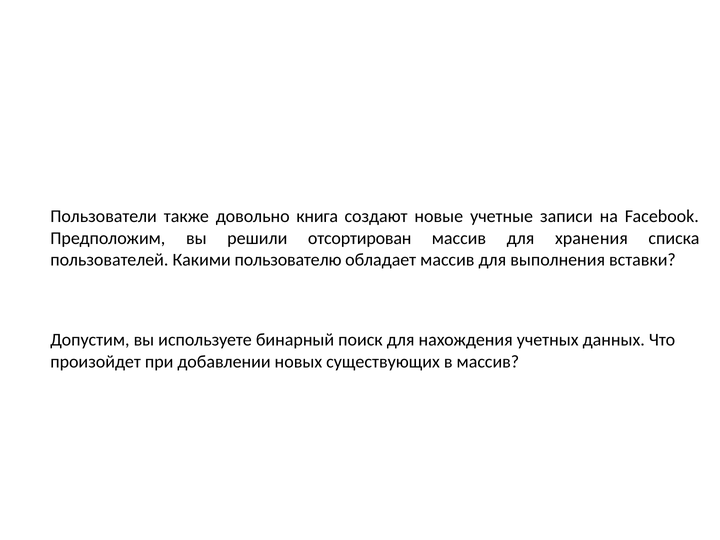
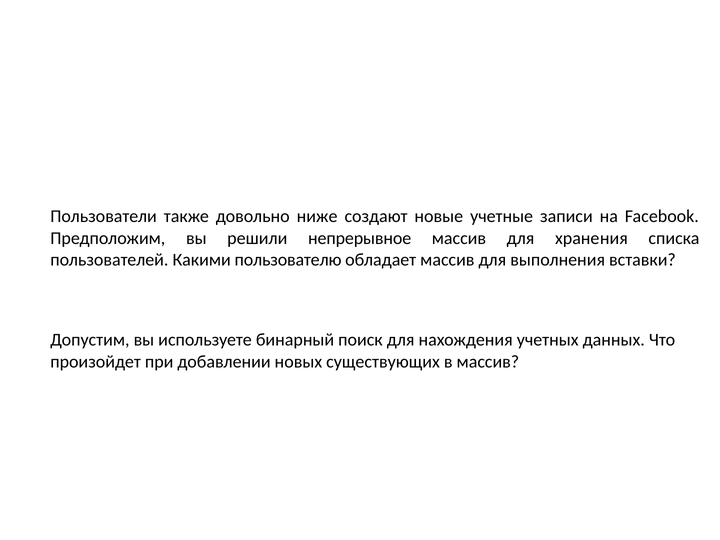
книга: книга -> ниже
отсортирован: отсортирован -> непрерывное
